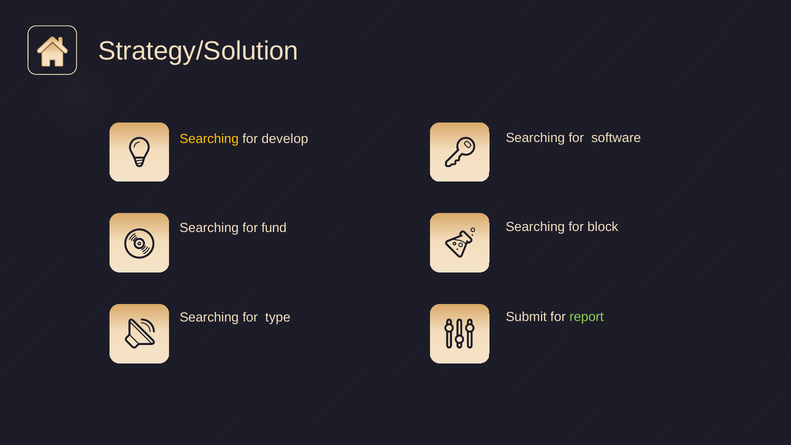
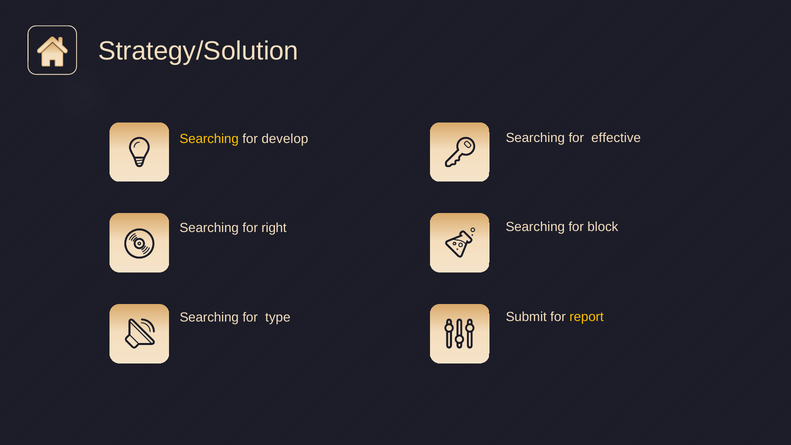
software: software -> effective
fund: fund -> right
report colour: light green -> yellow
